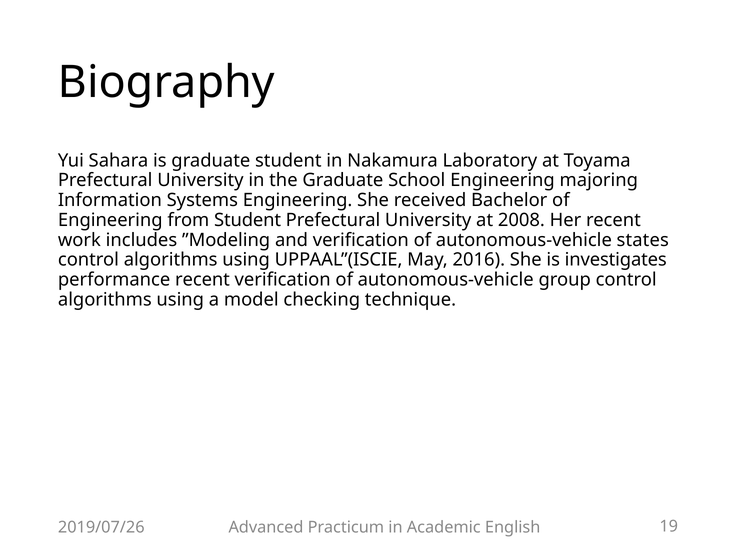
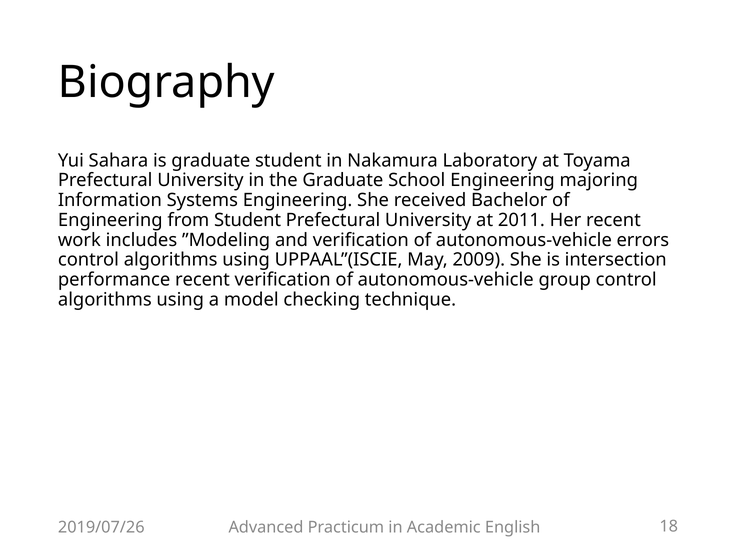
2008: 2008 -> 2011
states: states -> errors
2016: 2016 -> 2009
investigates: investigates -> intersection
19: 19 -> 18
